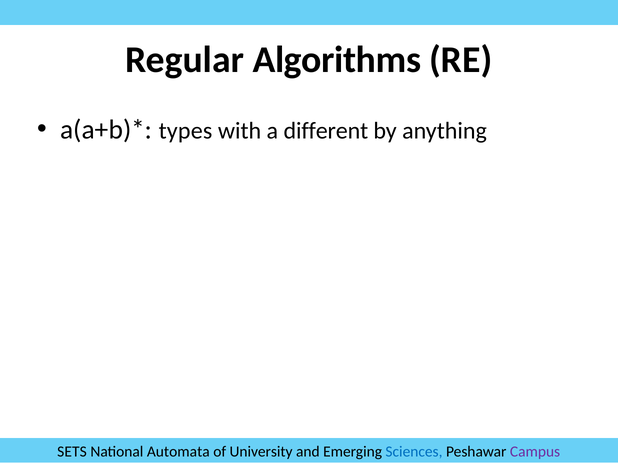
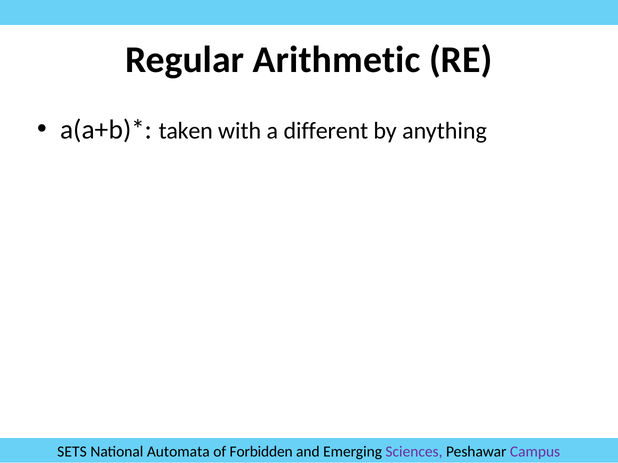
Algorithms: Algorithms -> Arithmetic
types: types -> taken
University: University -> Forbidden
Sciences colour: blue -> purple
